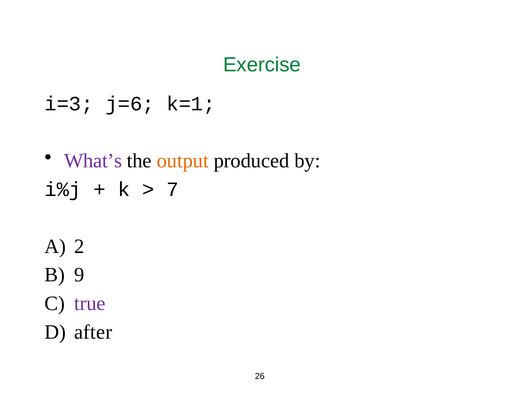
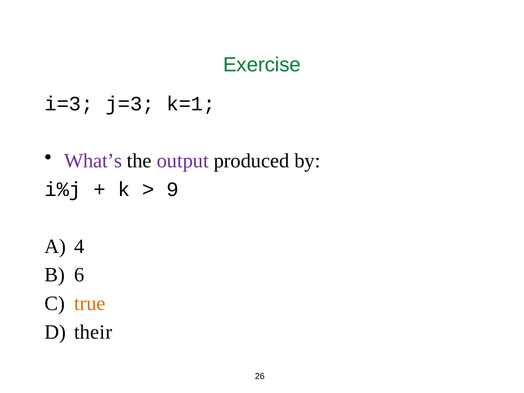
j=6: j=6 -> j=3
output colour: orange -> purple
7: 7 -> 9
2: 2 -> 4
9: 9 -> 6
true colour: purple -> orange
after: after -> their
